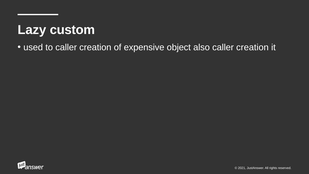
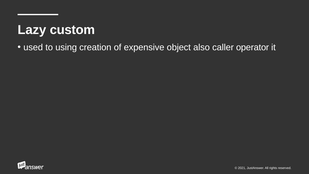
to caller: caller -> using
creation at (252, 47): creation -> operator
